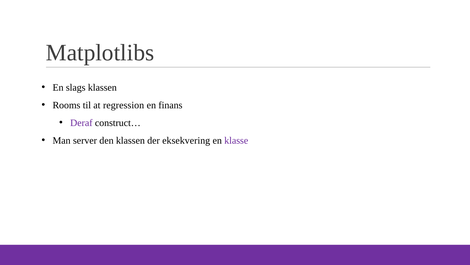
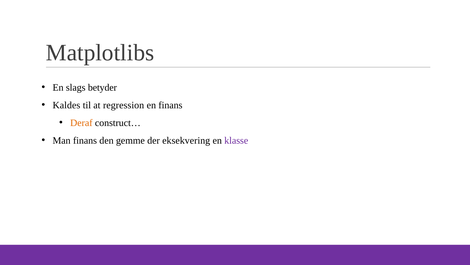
slags klassen: klassen -> betyder
Rooms: Rooms -> Kaldes
Deraf colour: purple -> orange
Man server: server -> finans
den klassen: klassen -> gemme
